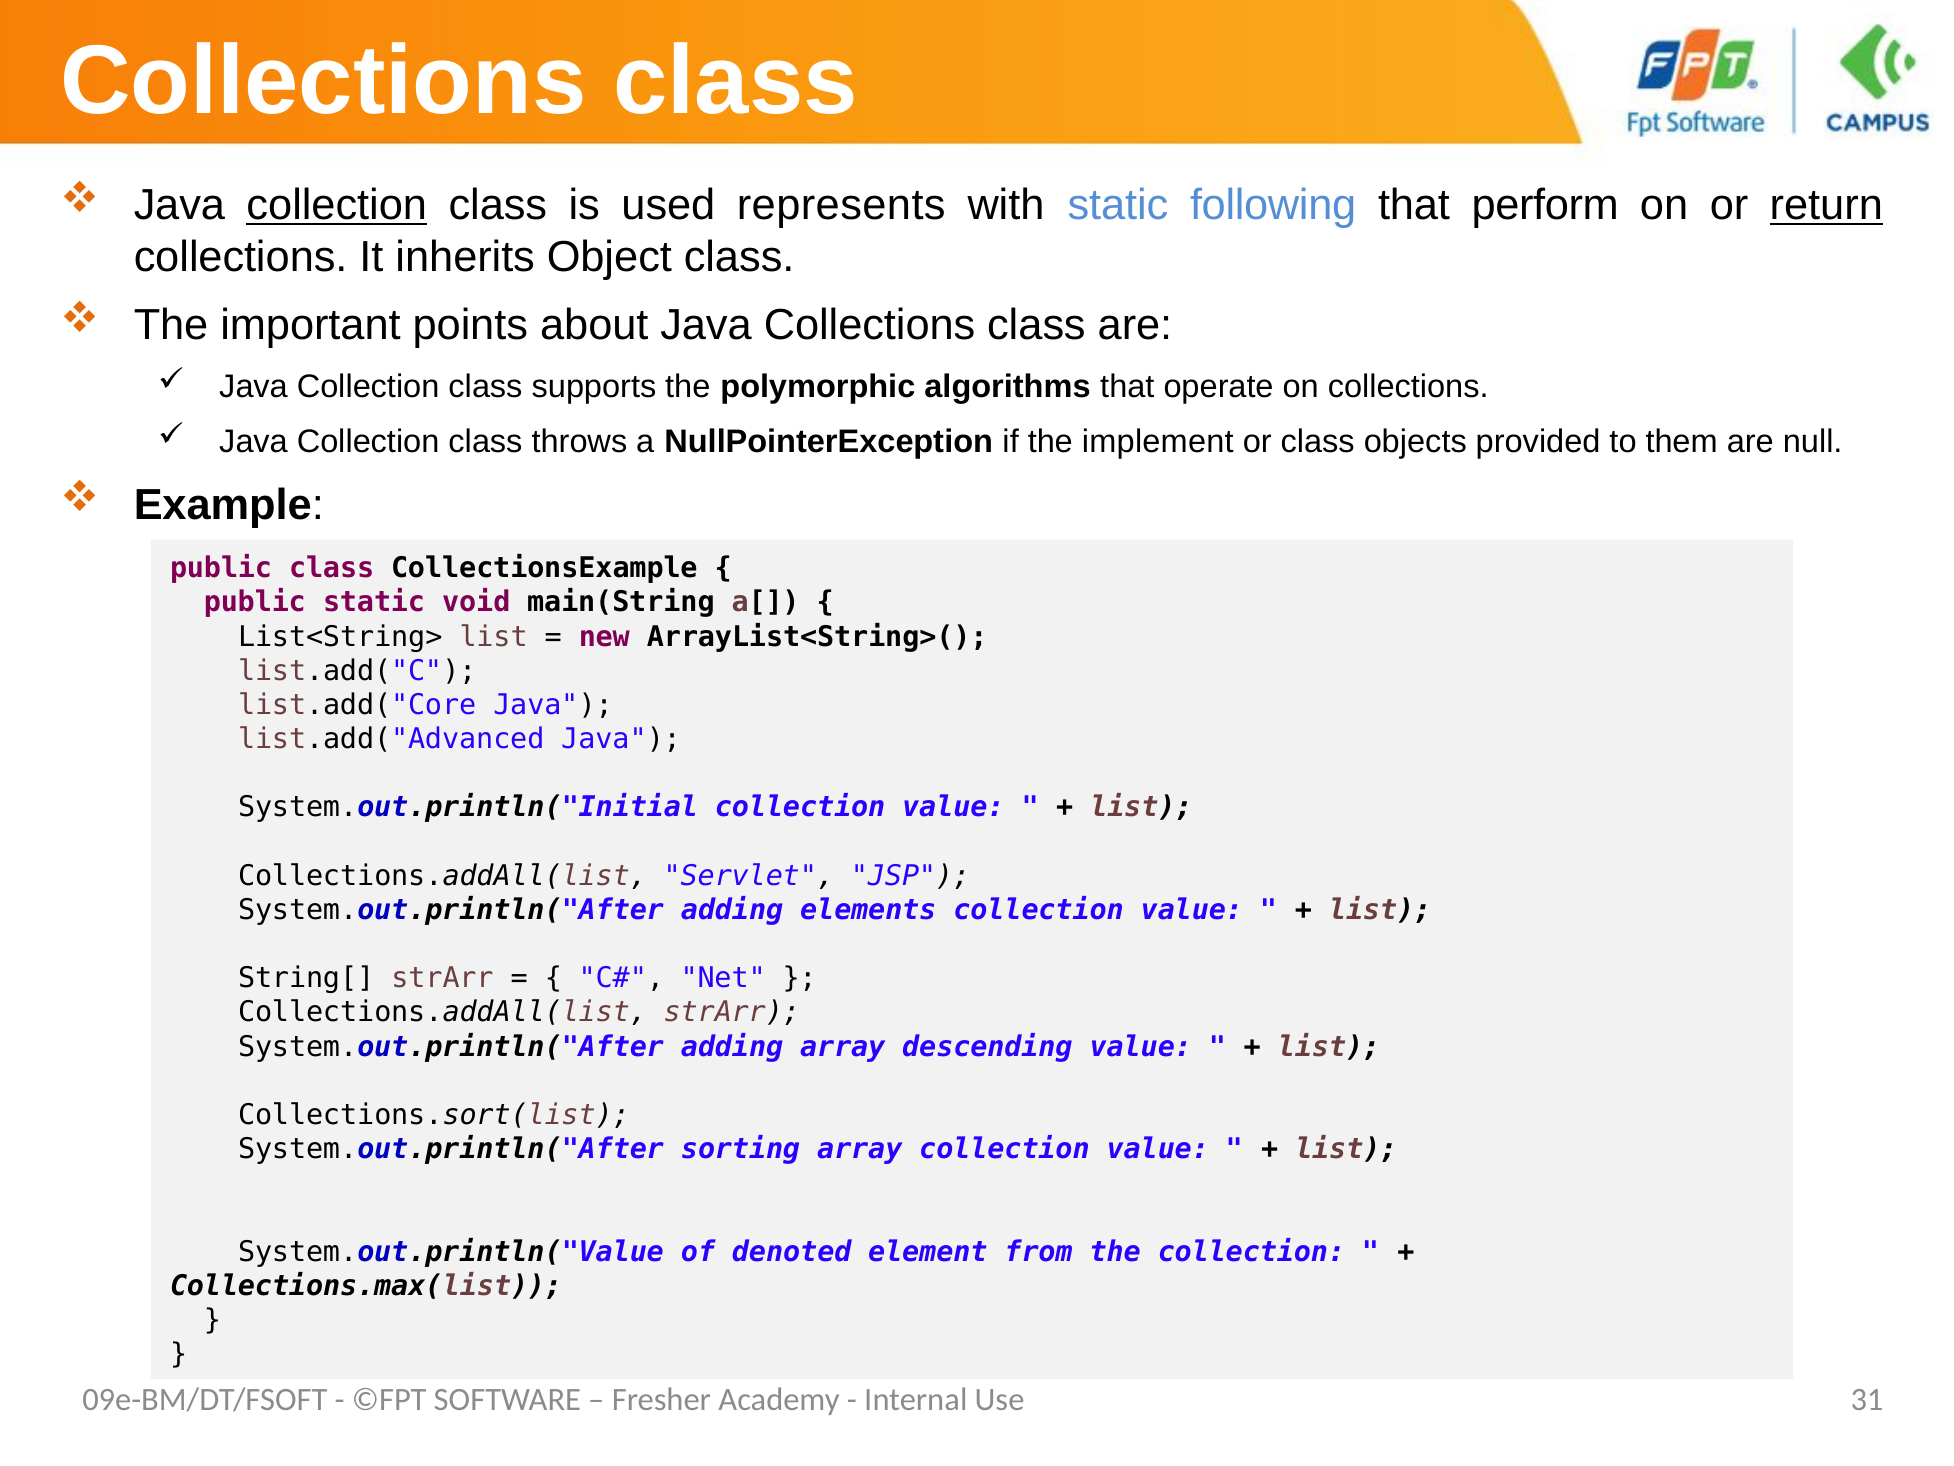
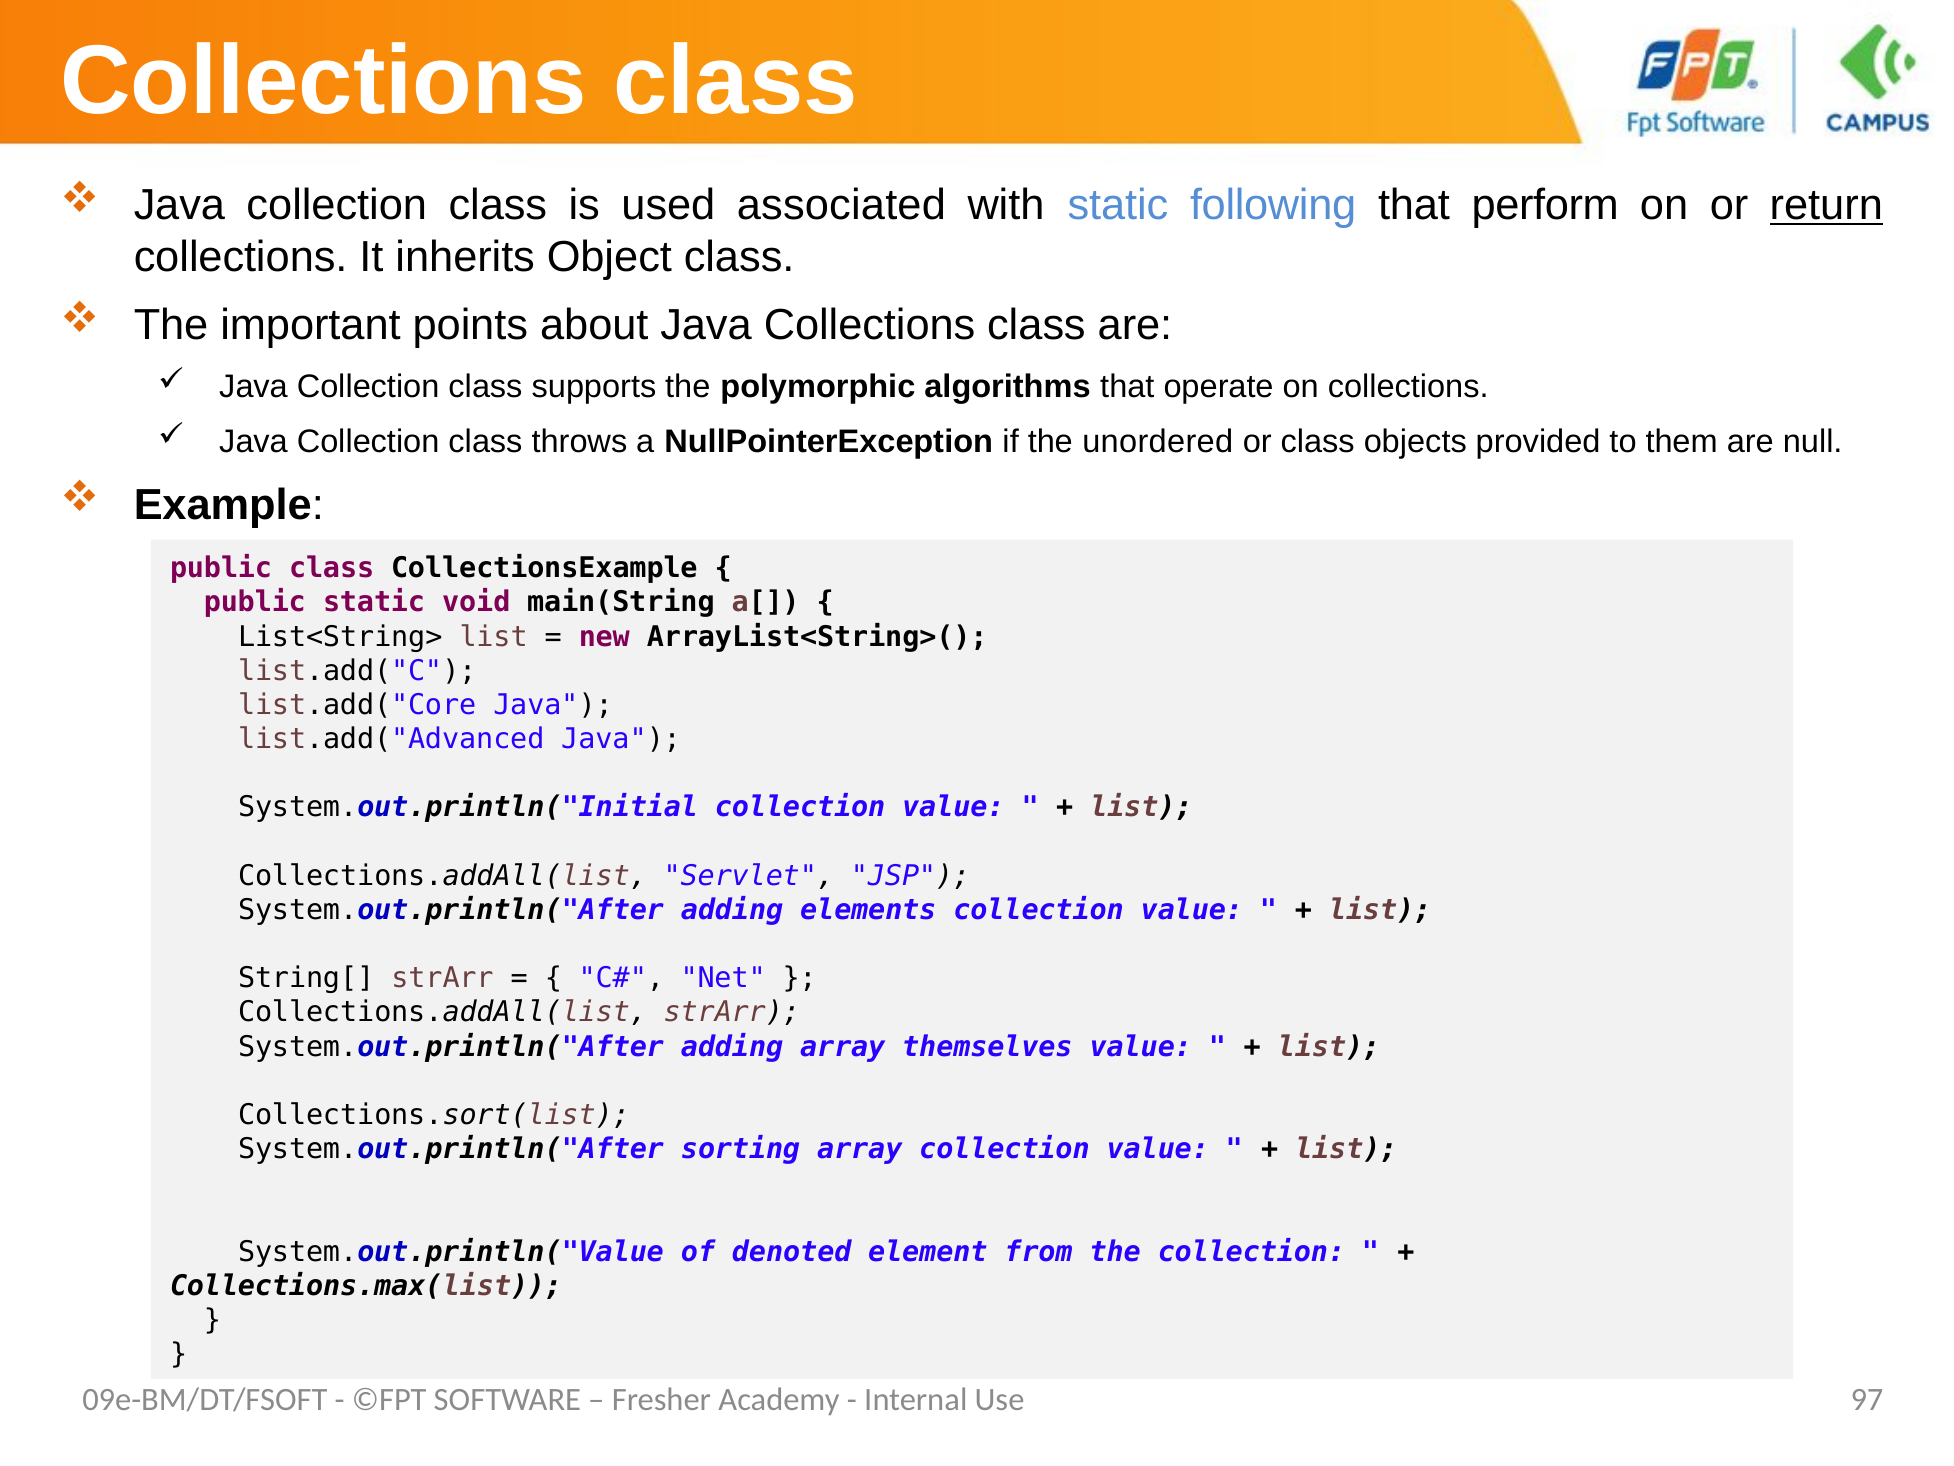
collection at (337, 205) underline: present -> none
represents: represents -> associated
implement: implement -> unordered
descending: descending -> themselves
31: 31 -> 97
